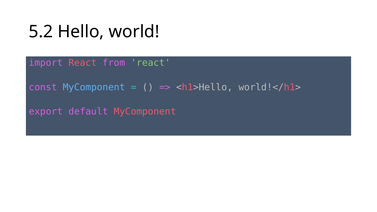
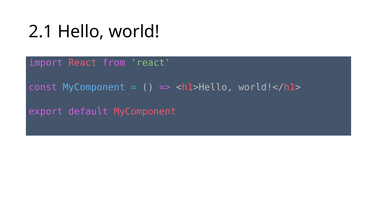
5.2: 5.2 -> 2.1
